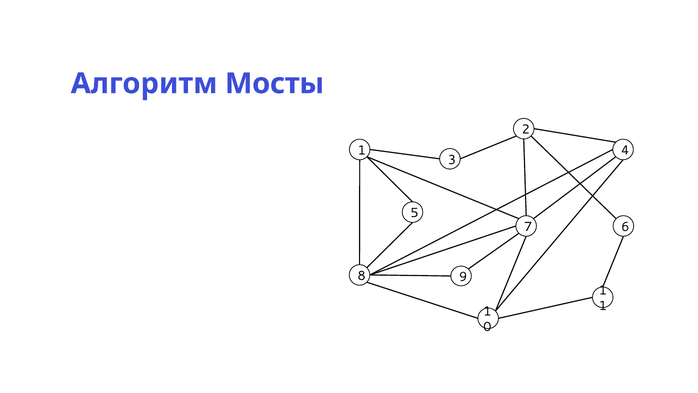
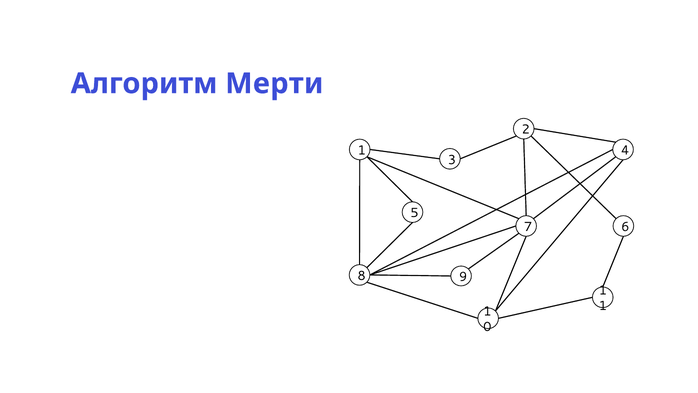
Мосты: Мосты -> Мерти
